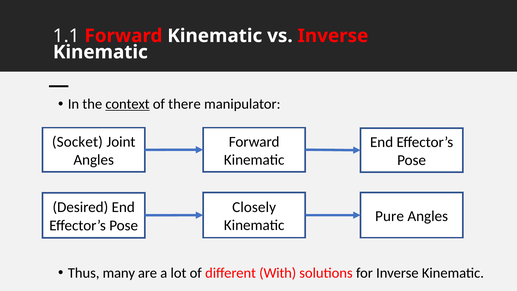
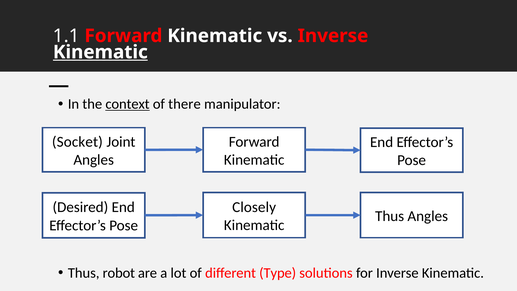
Kinematic at (100, 52) underline: none -> present
Pure at (390, 216): Pure -> Thus
many: many -> robot
With: With -> Type
